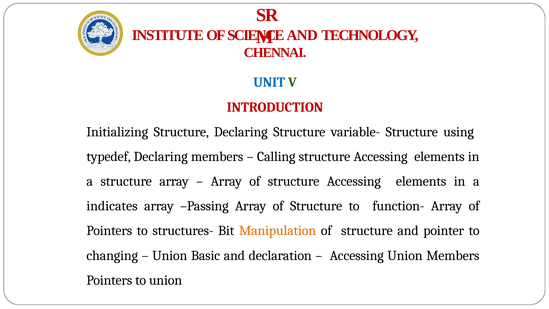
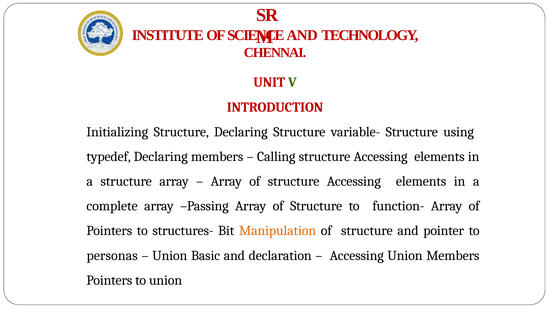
UNIT colour: blue -> red
indicates: indicates -> complete
changing: changing -> personas
